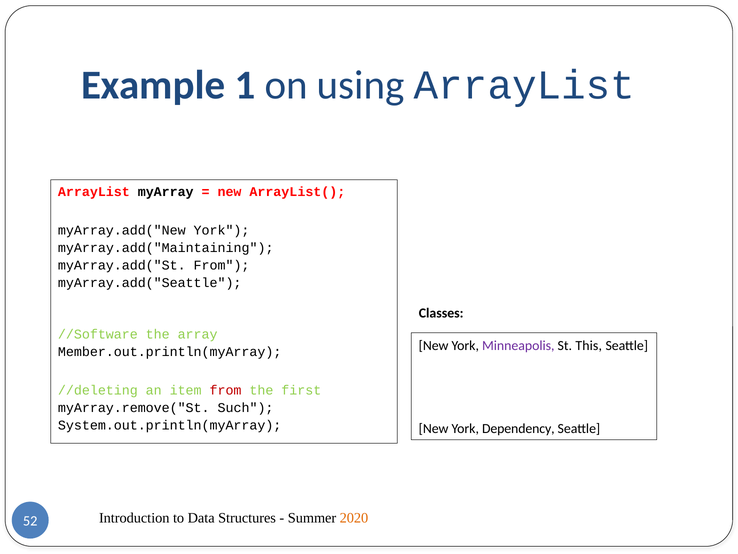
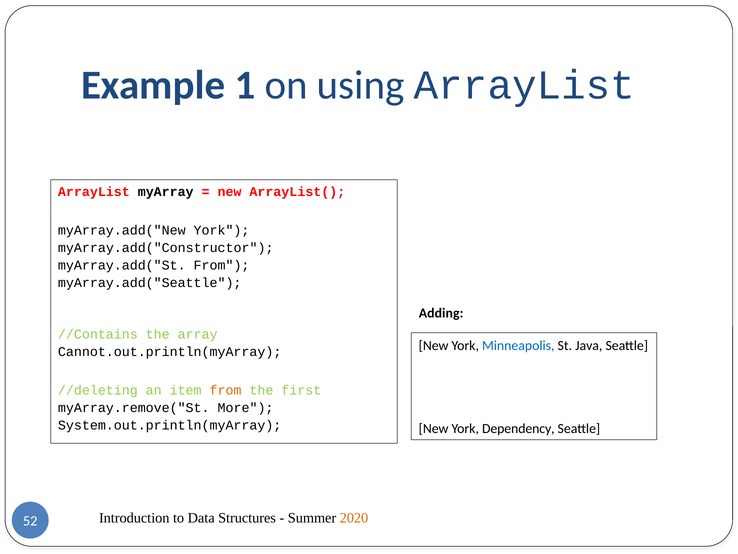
myArray.add("Maintaining: myArray.add("Maintaining -> myArray.add("Constructor
Classes: Classes -> Adding
//Software: //Software -> //Contains
Minneapolis colour: purple -> blue
This: This -> Java
Member.out.println(myArray: Member.out.println(myArray -> Cannot.out.println(myArray
from at (226, 390) colour: red -> orange
Such: Such -> More
